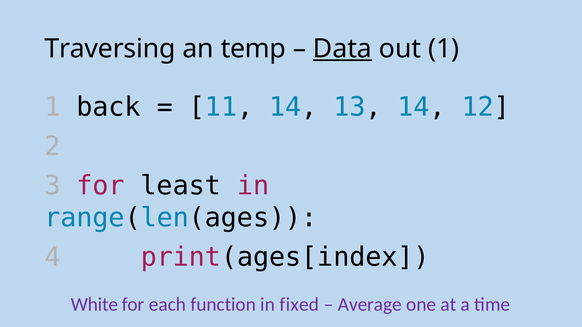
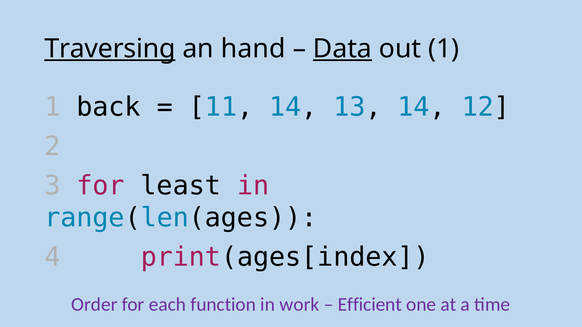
Traversing underline: none -> present
temp: temp -> hand
White: White -> Order
fixed: fixed -> work
Average: Average -> Efficient
